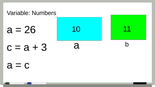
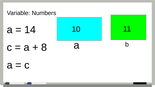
26: 26 -> 14
3: 3 -> 8
